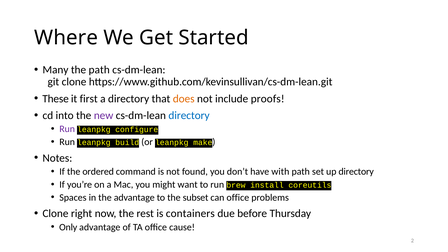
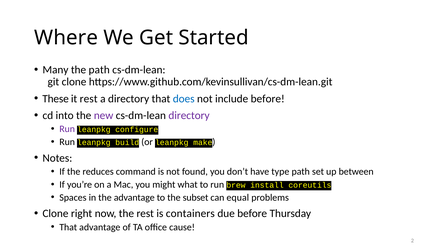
it first: first -> rest
does colour: orange -> blue
include proofs: proofs -> before
directory at (189, 115) colour: blue -> purple
ordered: ordered -> reduces
with: with -> type
up directory: directory -> between
want: want -> what
can office: office -> equal
Only at (68, 227): Only -> That
